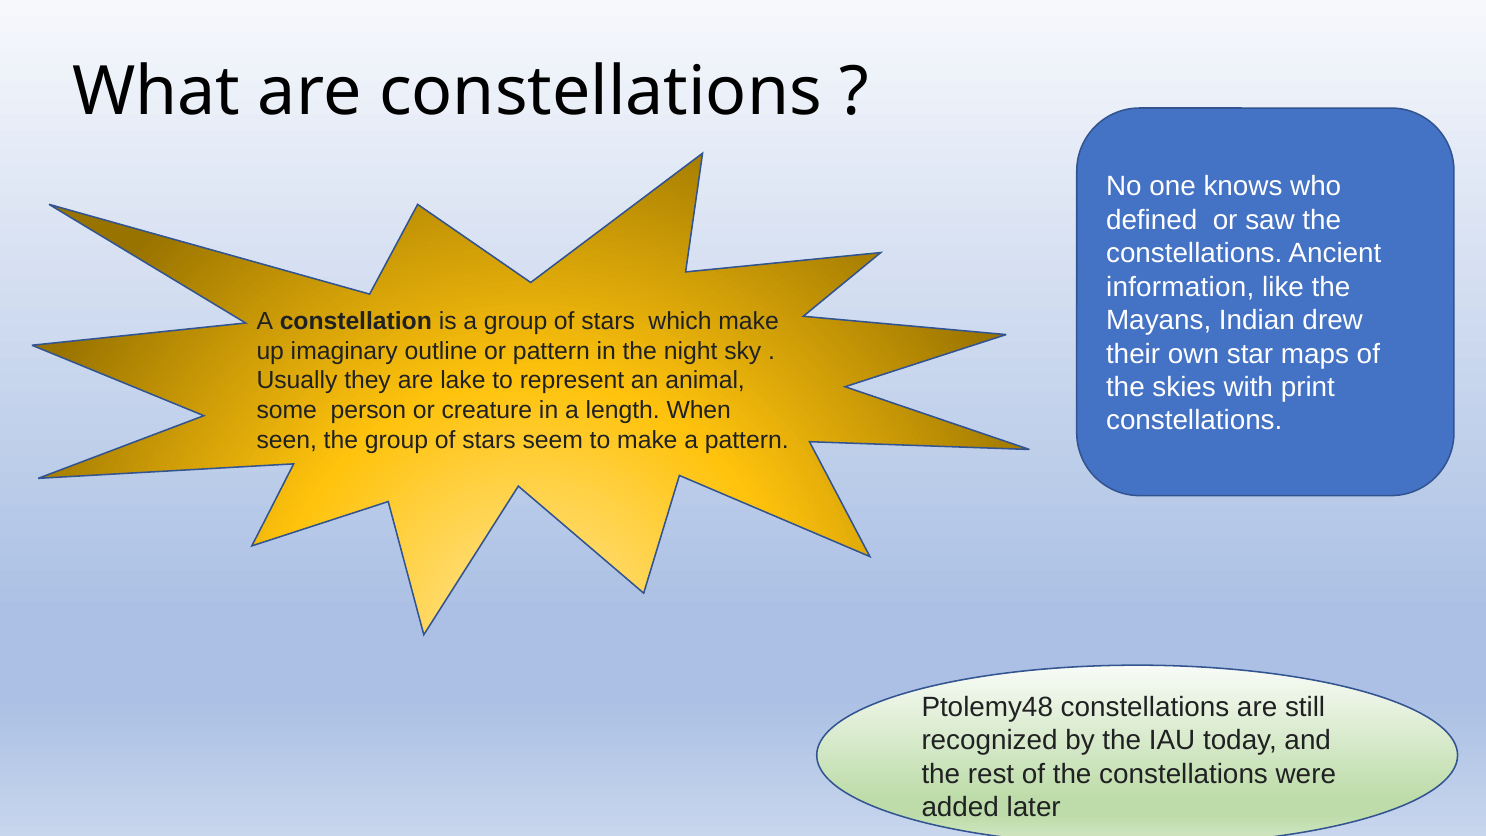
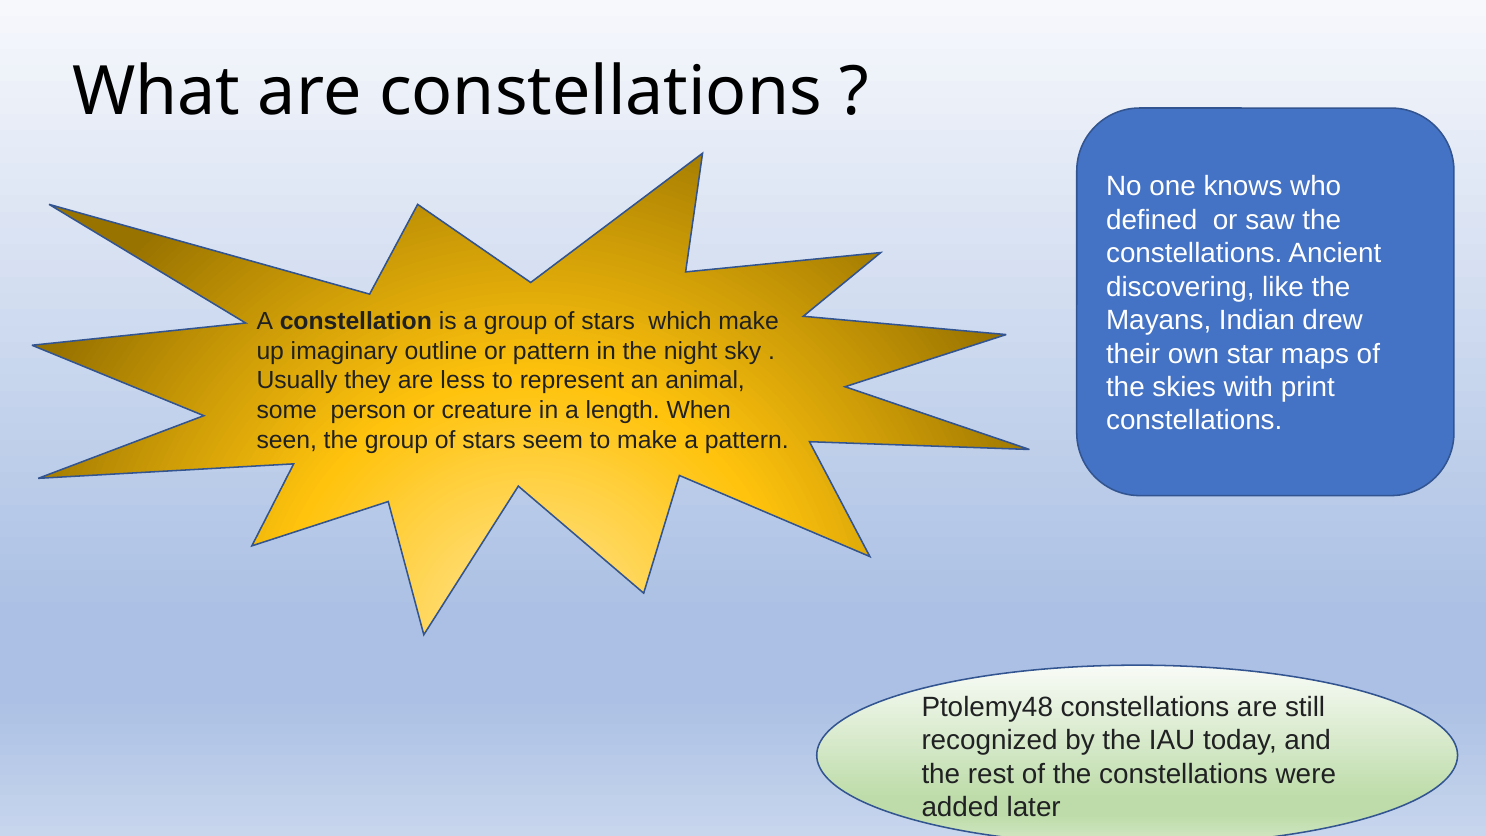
information: information -> discovering
lake: lake -> less
